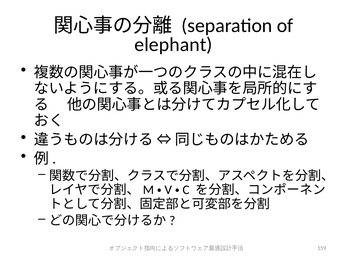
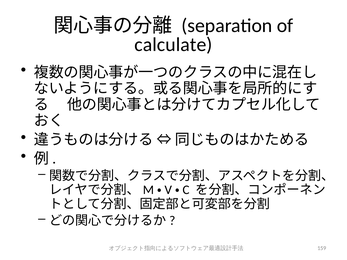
elephant: elephant -> calculate
